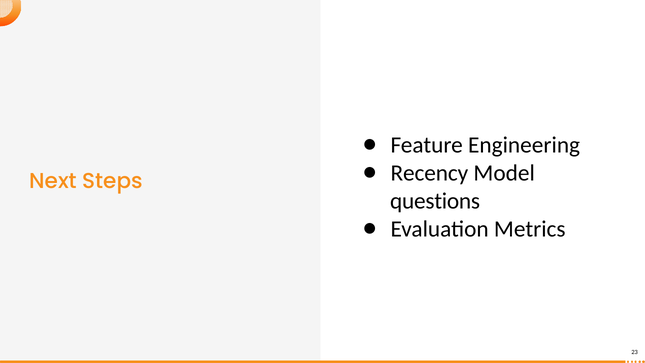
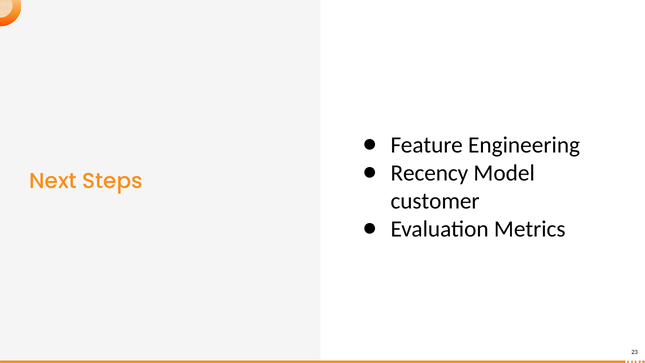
questions: questions -> customer
